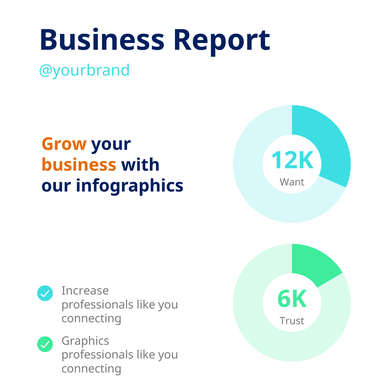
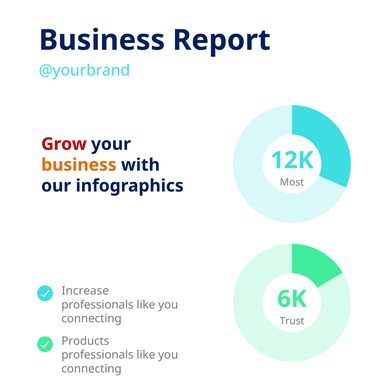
Grow colour: orange -> red
Want: Want -> Most
Graphics: Graphics -> Products
